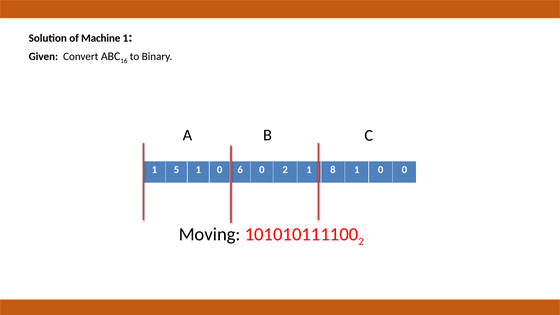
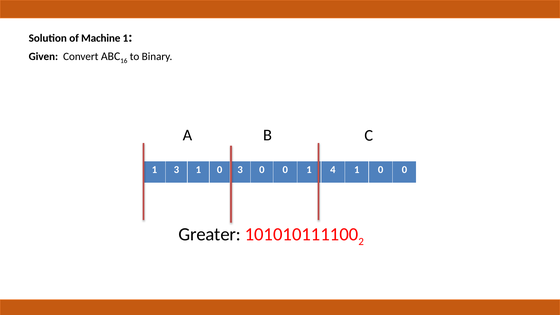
1 5: 5 -> 3
0 6: 6 -> 3
2 at (285, 170): 2 -> 0
8: 8 -> 4
Moving: Moving -> Greater
